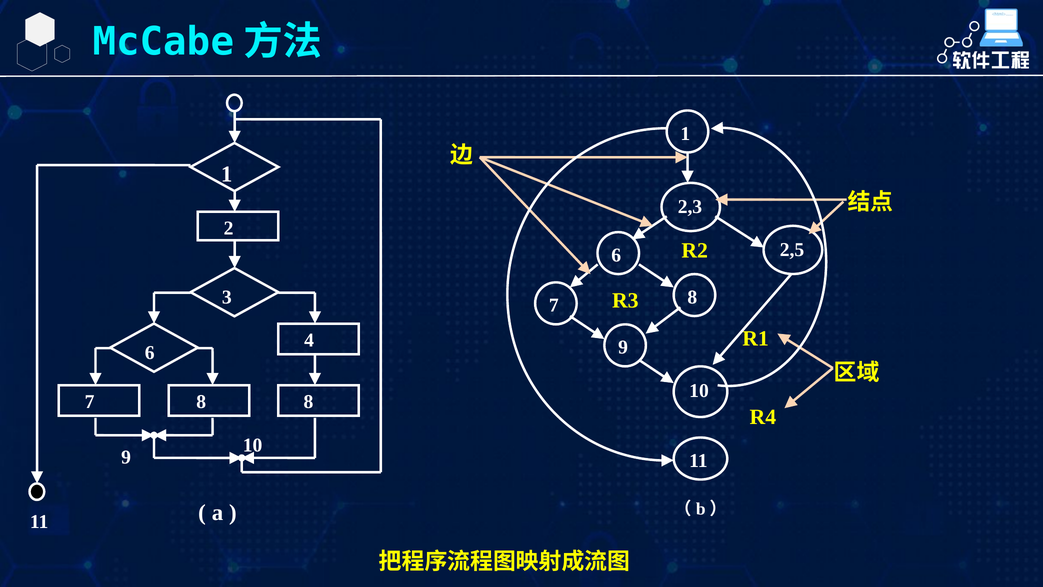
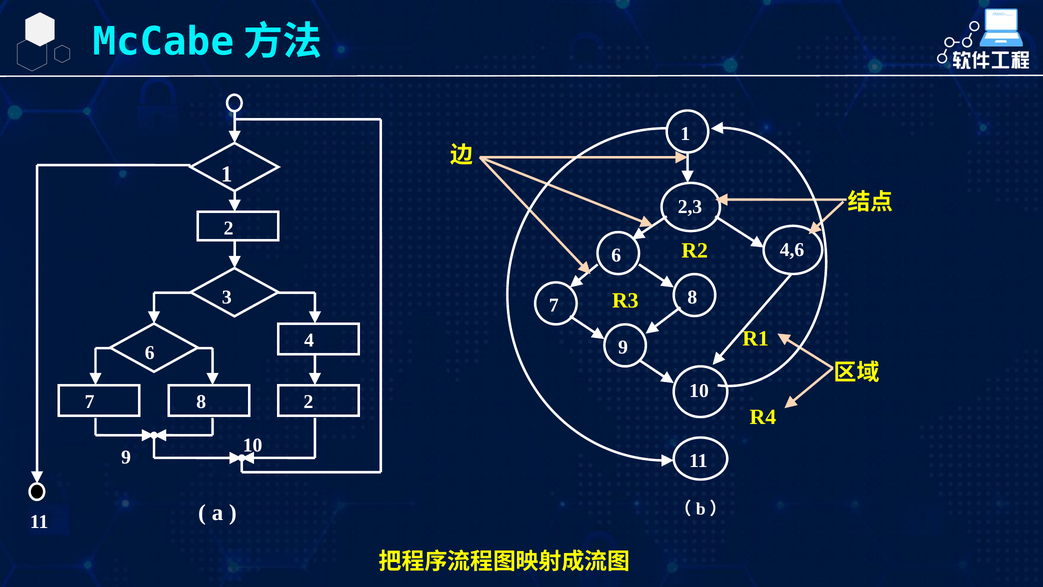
2,5: 2,5 -> 4,6
8 8: 8 -> 2
